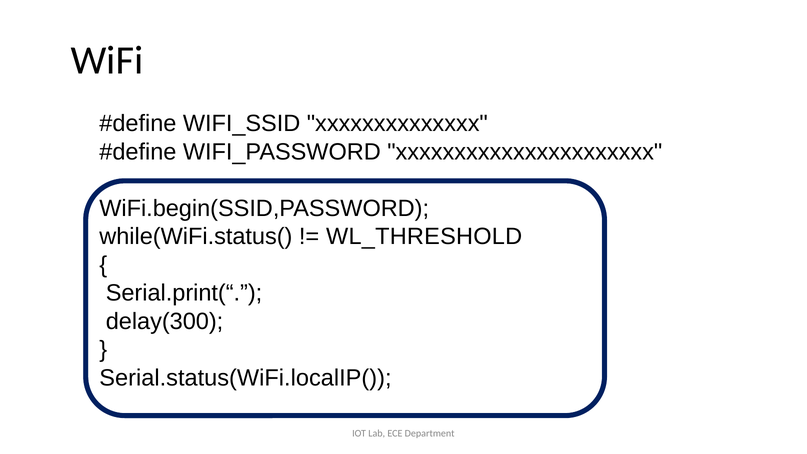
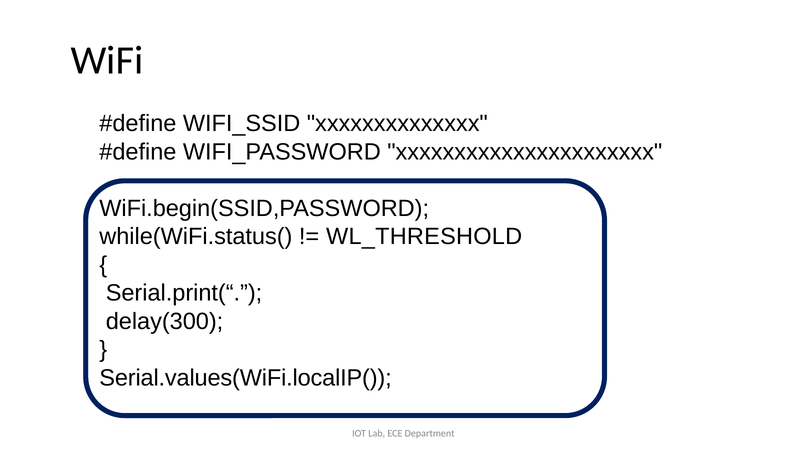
Serial.status(WiFi.localIP(: Serial.status(WiFi.localIP( -> Serial.values(WiFi.localIP(
